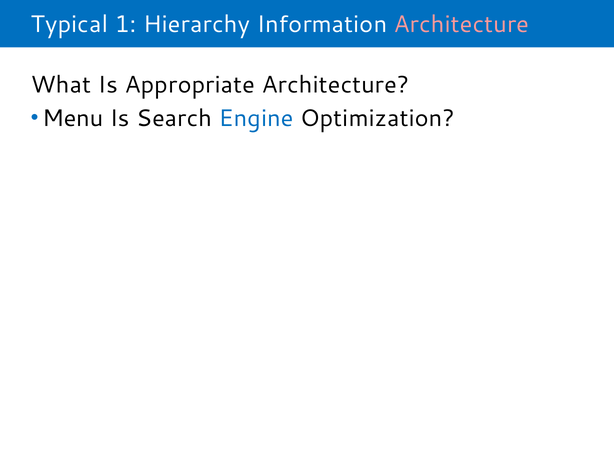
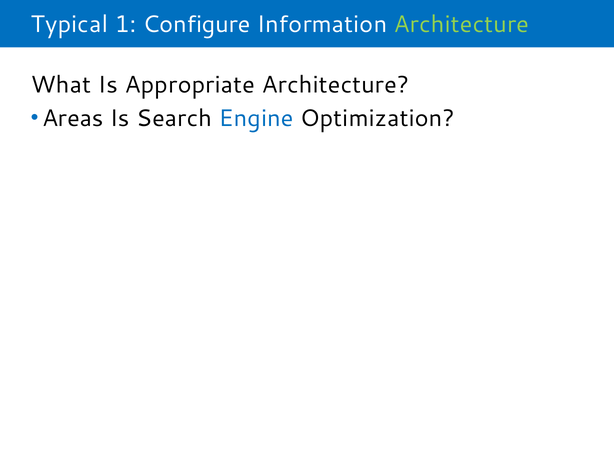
Hierarchy: Hierarchy -> Configure
Architecture at (462, 24) colour: pink -> light green
Menu: Menu -> Areas
